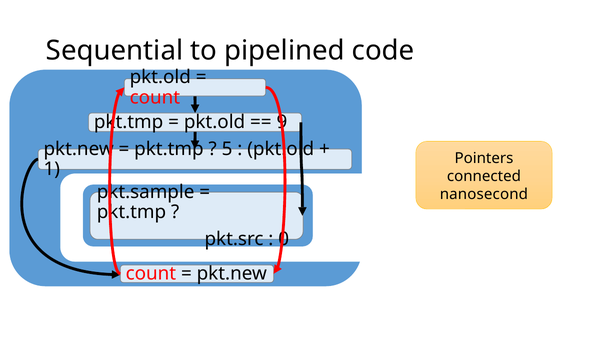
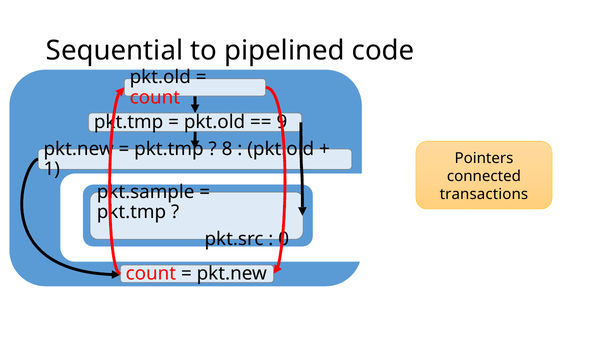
5: 5 -> 8
nanosecond: nanosecond -> transactions
